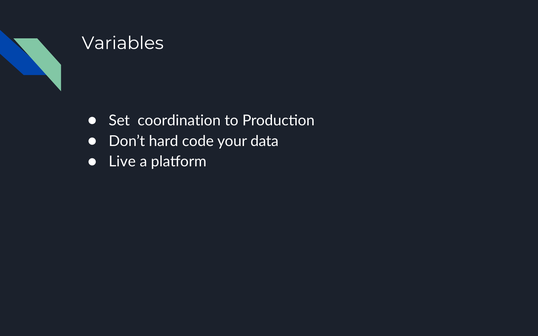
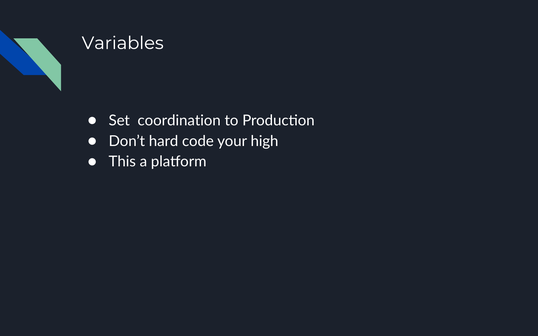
data: data -> high
Live: Live -> This
